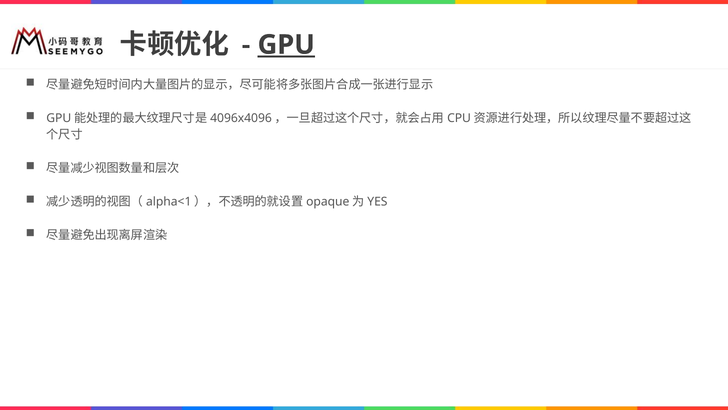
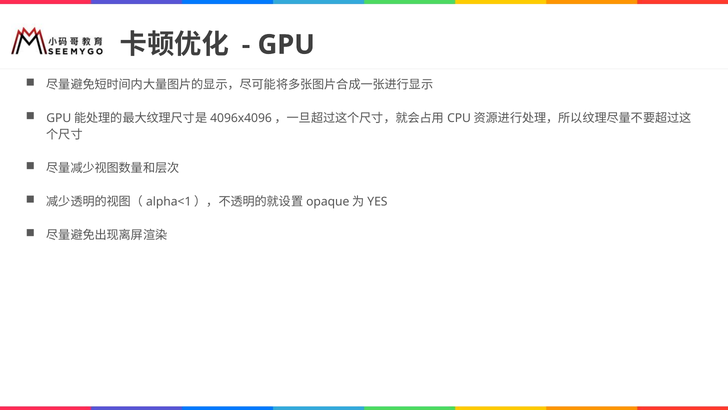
GPU underline: present -> none
